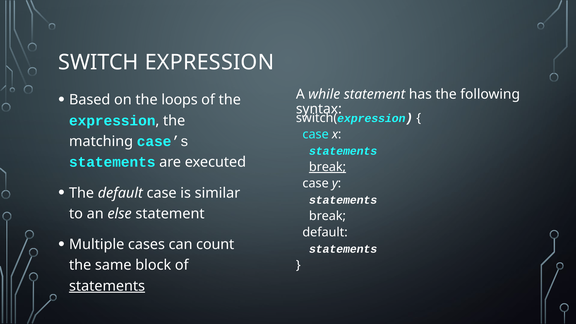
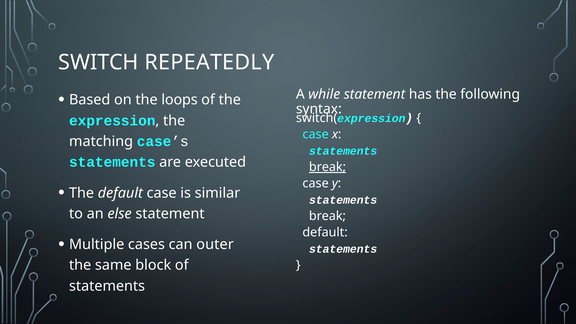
SWITCH EXPRESSION: EXPRESSION -> REPEATEDLY
count: count -> outer
statements at (107, 286) underline: present -> none
